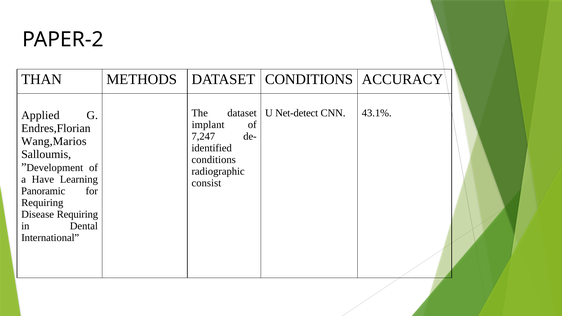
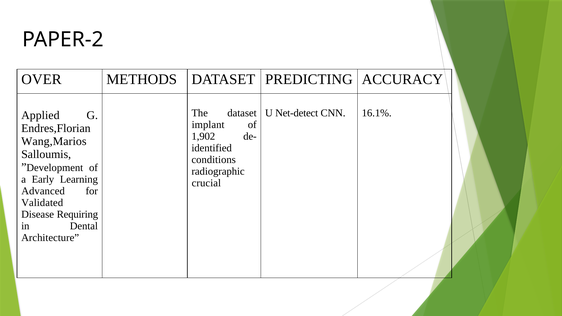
THAN: THAN -> OVER
DATASET CONDITIONS: CONDITIONS -> PREDICTING
43.1%: 43.1% -> 16.1%
7,247: 7,247 -> 1,902
Have: Have -> Early
consist: consist -> crucial
Panoramic: Panoramic -> Advanced
Requiring at (42, 203): Requiring -> Validated
International: International -> Architecture
